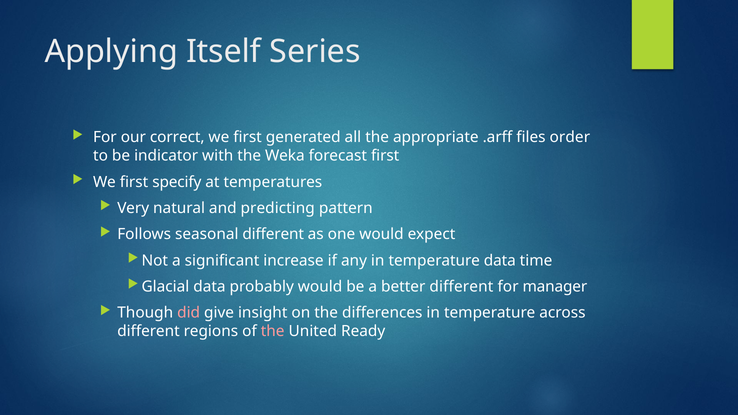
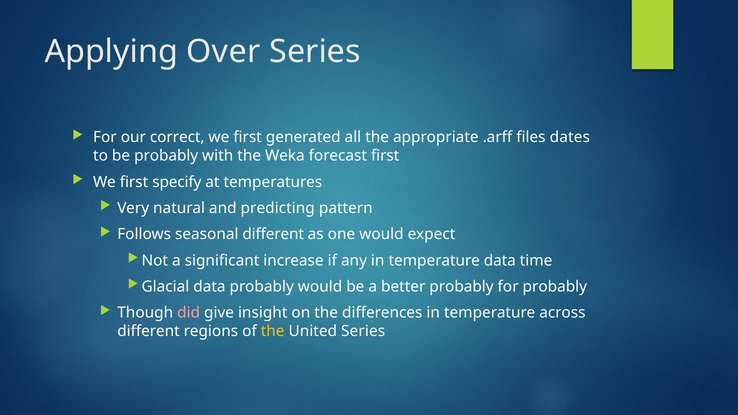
Itself: Itself -> Over
order: order -> dates
be indicator: indicator -> probably
better different: different -> probably
for manager: manager -> probably
the at (273, 331) colour: pink -> yellow
United Ready: Ready -> Series
